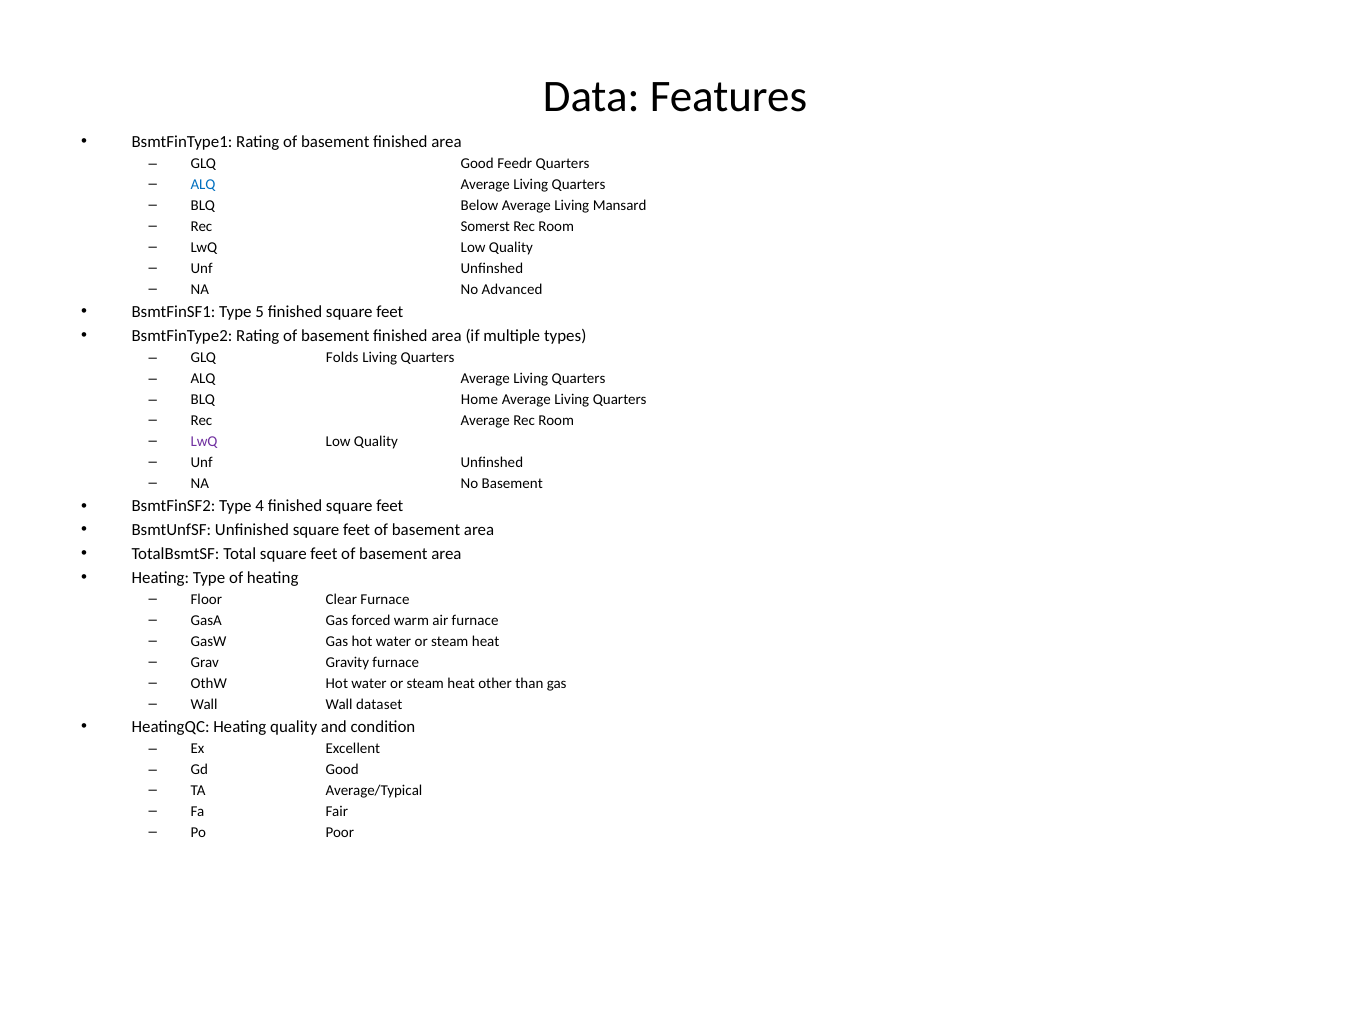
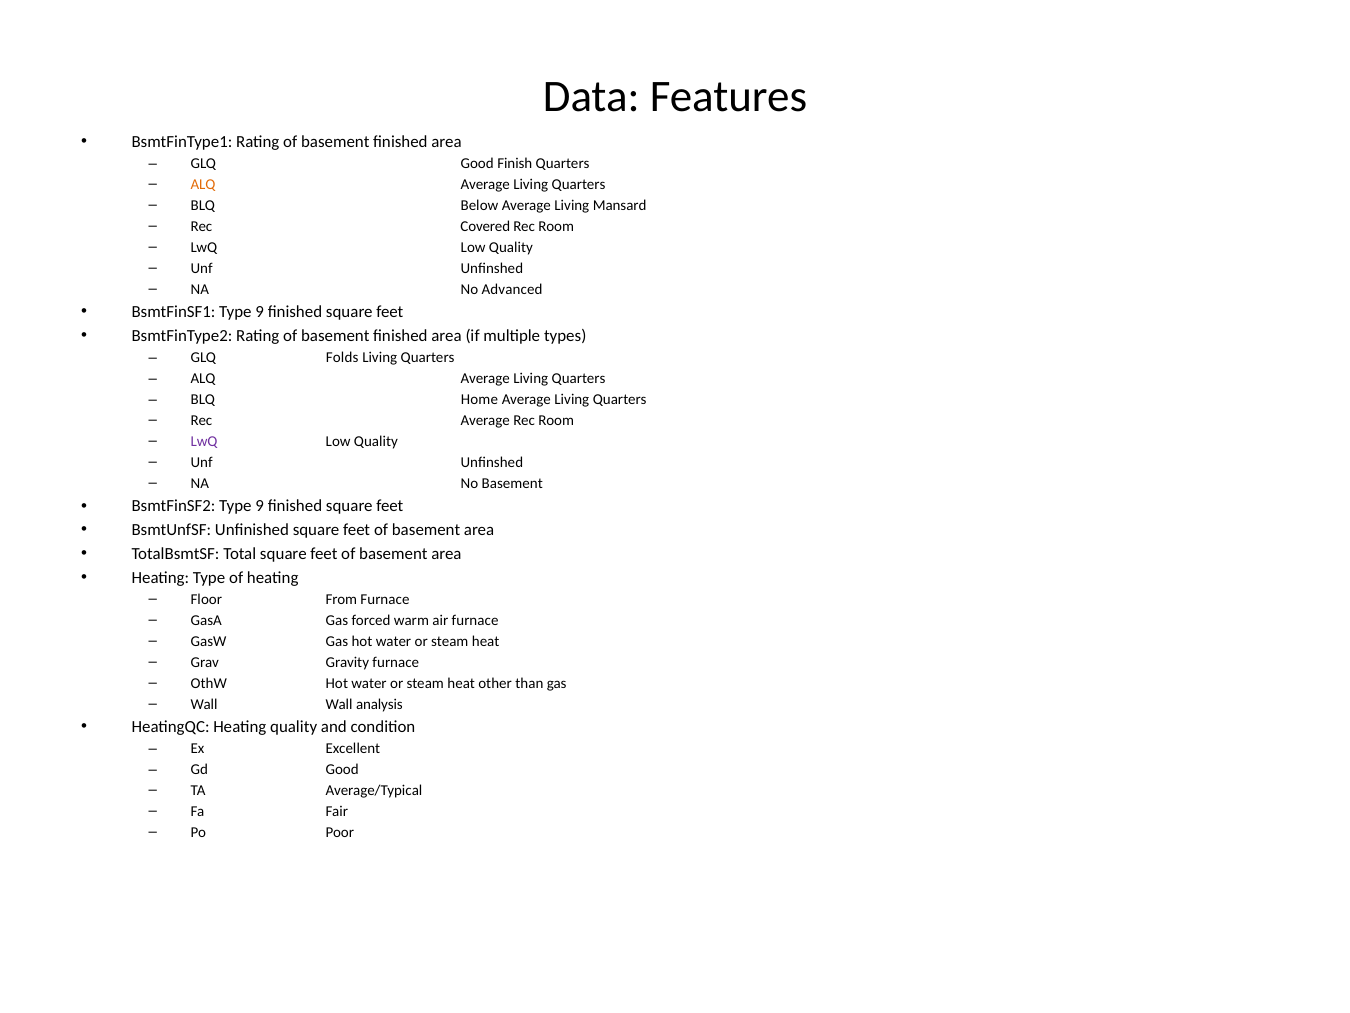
Feedr: Feedr -> Finish
ALQ at (203, 185) colour: blue -> orange
Somerst: Somerst -> Covered
BsmtFinSF1 Type 5: 5 -> 9
BsmtFinSF2 Type 4: 4 -> 9
Clear: Clear -> From
dataset: dataset -> analysis
